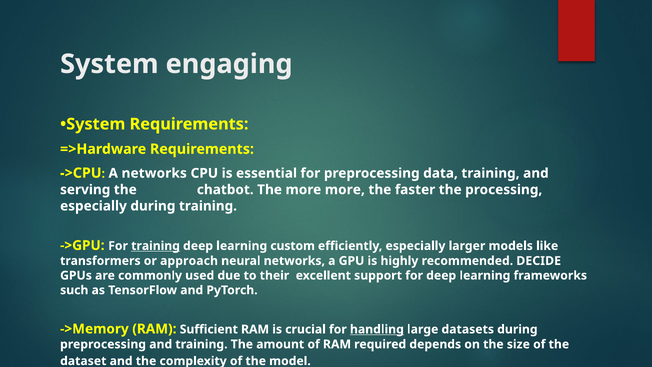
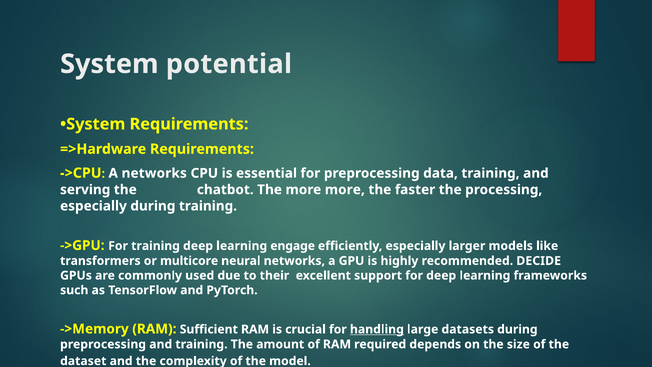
engaging: engaging -> potential
training at (156, 246) underline: present -> none
custom: custom -> engage
approach: approach -> multicore
